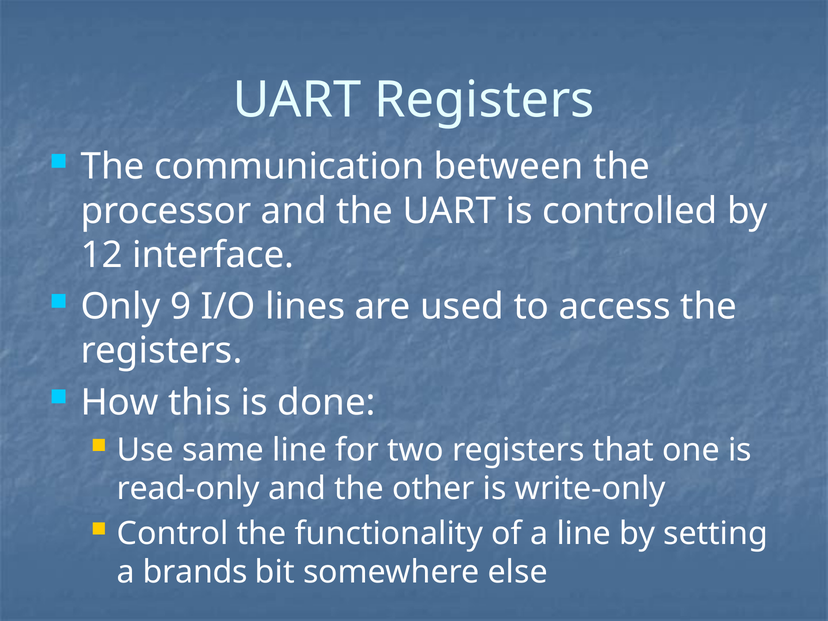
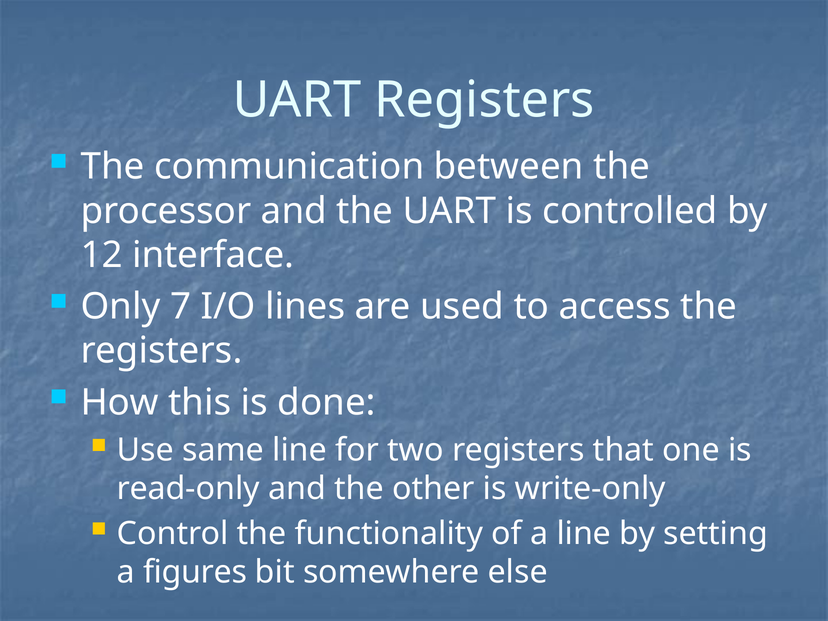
9: 9 -> 7
brands: brands -> figures
